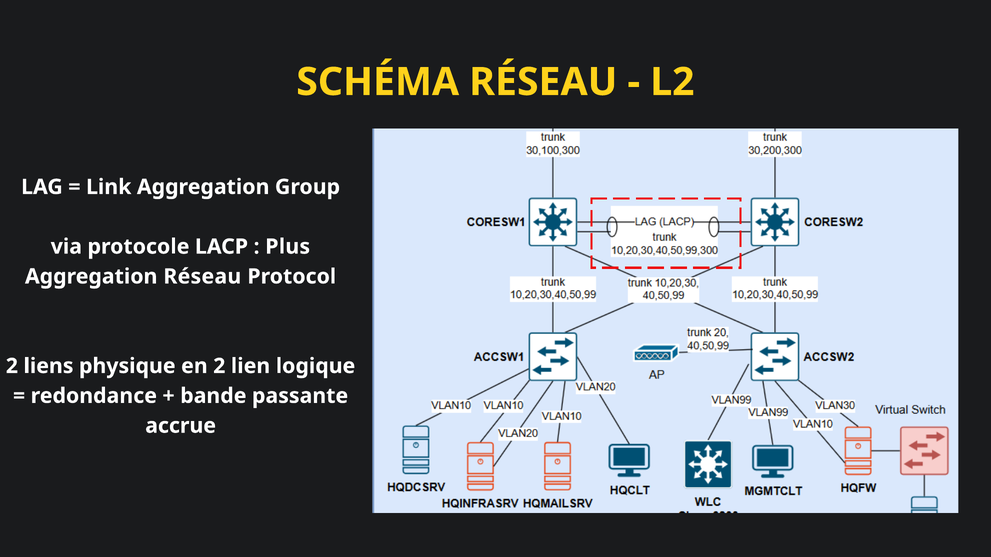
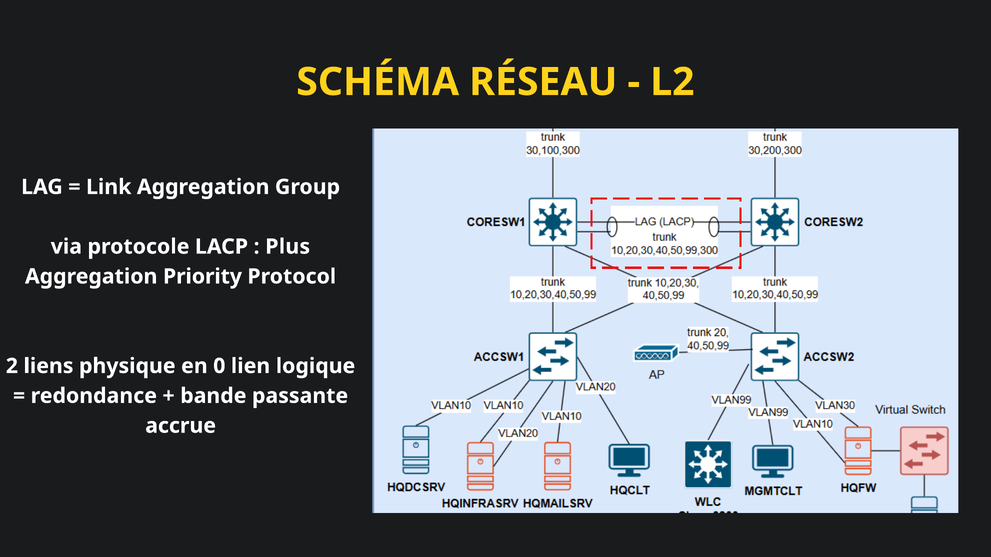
Aggregation Réseau: Réseau -> Priority
en 2: 2 -> 0
